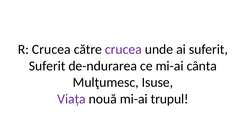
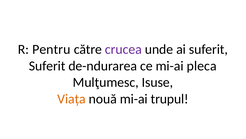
R Crucea: Crucea -> Pentru
cânta: cânta -> pleca
Viața colour: purple -> orange
